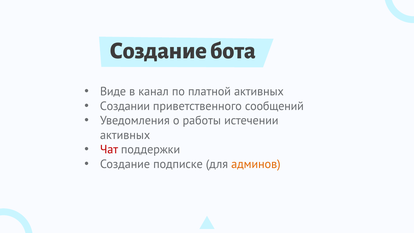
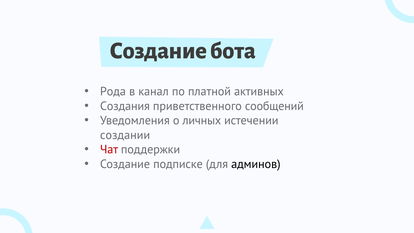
Виде: Виде -> Рода
Создании: Создании -> Создания
работы: работы -> личных
активных at (125, 135): активных -> создании
админов colour: orange -> black
